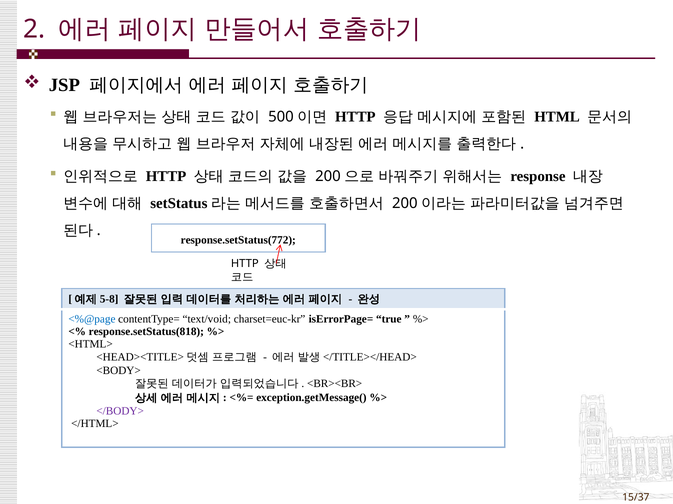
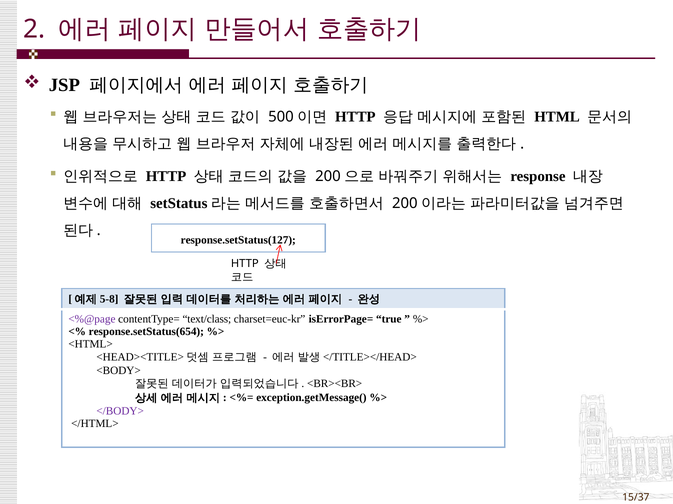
response.setStatus(772: response.setStatus(772 -> response.setStatus(127
<%@page colour: blue -> purple
text/void: text/void -> text/class
response.setStatus(818: response.setStatus(818 -> response.setStatus(654
